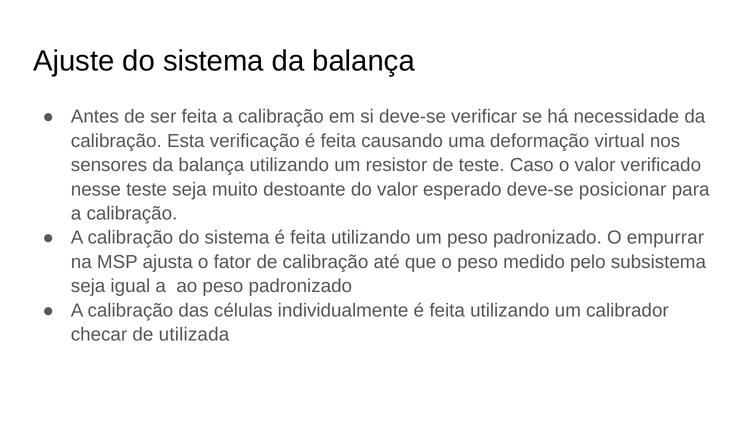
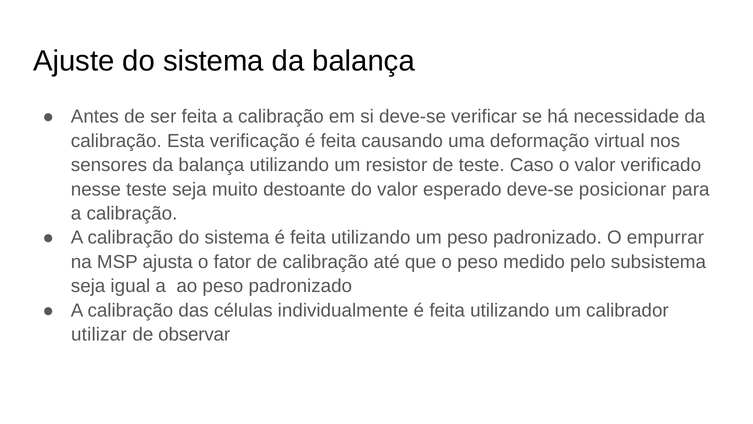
checar: checar -> utilizar
utilizada: utilizada -> observar
